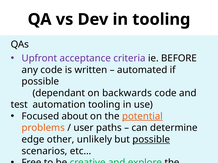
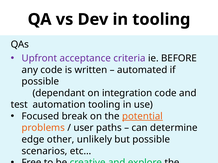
backwards: backwards -> integration
about: about -> break
possible at (151, 140) underline: present -> none
